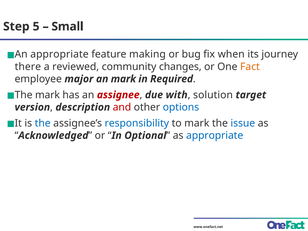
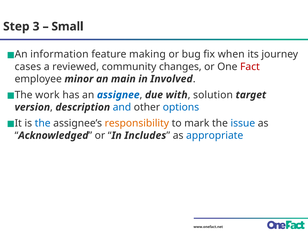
5: 5 -> 3
appropriate at (59, 54): appropriate -> information
there: there -> cases
Fact colour: orange -> red
major: major -> minor
an mark: mark -> main
Required: Required -> Involved
mark at (48, 95): mark -> work
assignee colour: red -> blue
and colour: red -> blue
responsibility colour: blue -> orange
Optional: Optional -> Includes
